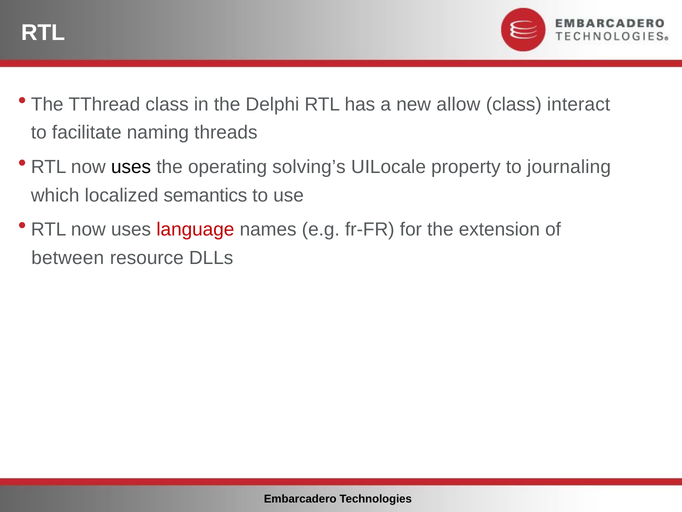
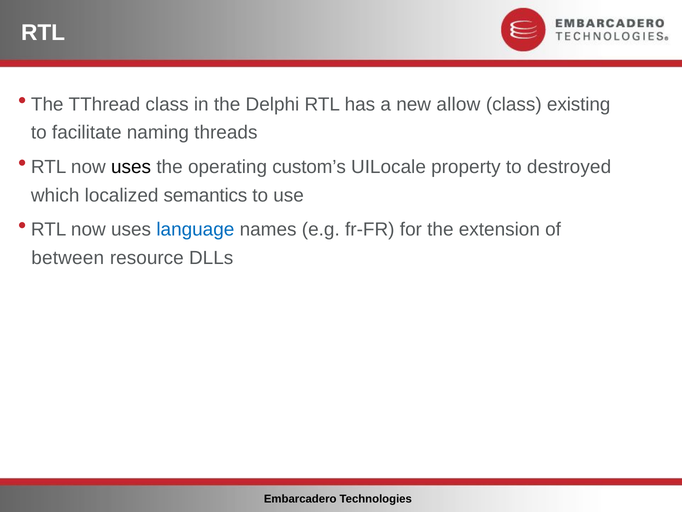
interact: interact -> existing
solving’s: solving’s -> custom’s
journaling: journaling -> destroyed
language colour: red -> blue
